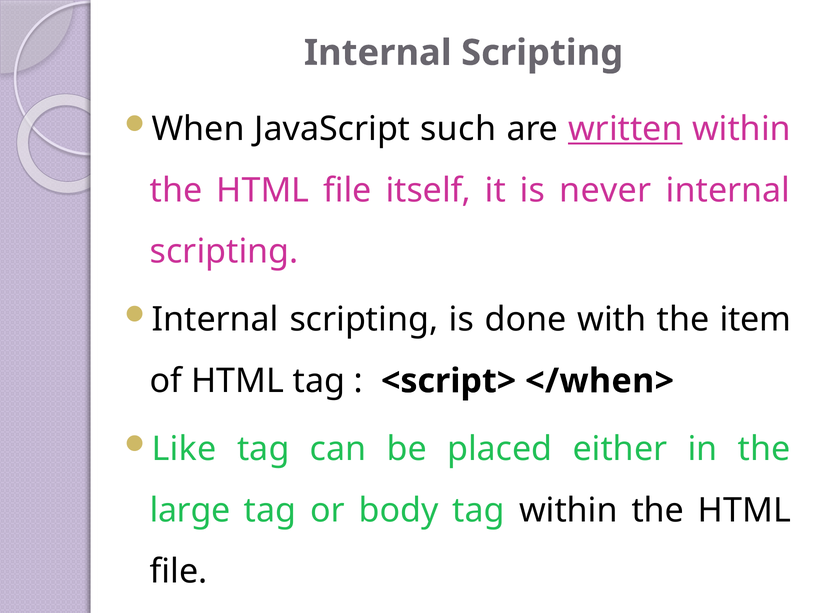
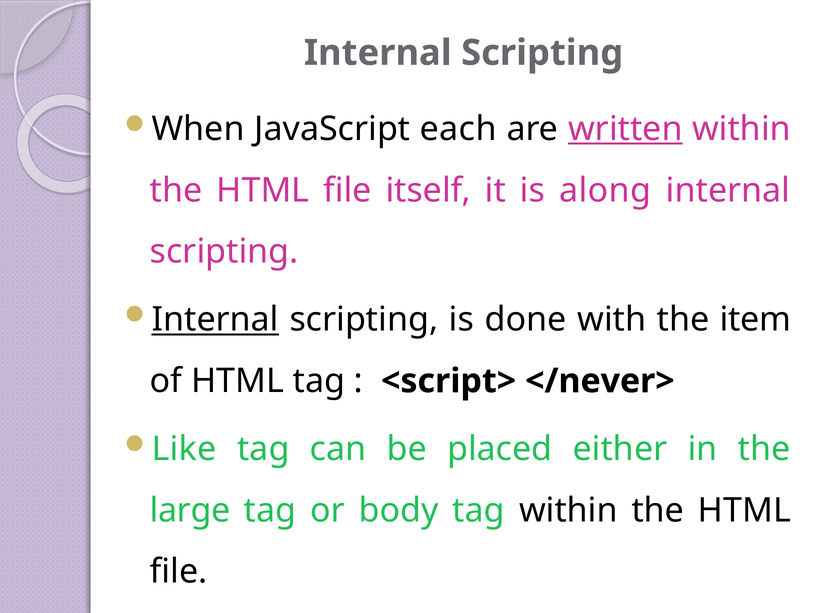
such: such -> each
never: never -> along
Internal at (215, 320) underline: none -> present
</when>: </when> -> </never>
